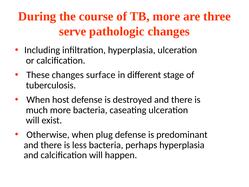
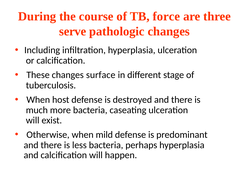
TB more: more -> force
plug: plug -> mild
